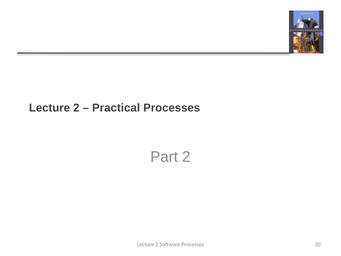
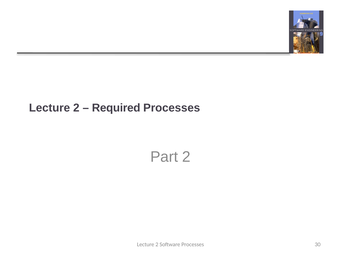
Practical: Practical -> Required
